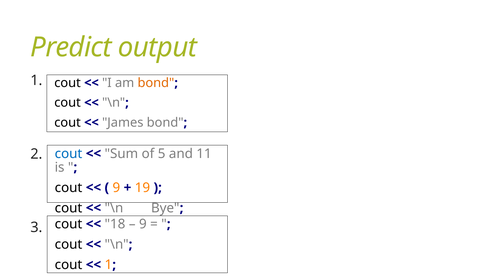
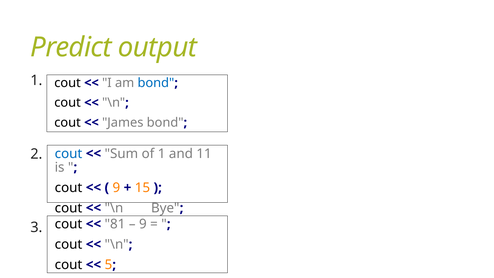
bond at (156, 83) colour: orange -> blue
of 5: 5 -> 1
19: 19 -> 15
18: 18 -> 81
1 at (108, 265): 1 -> 5
